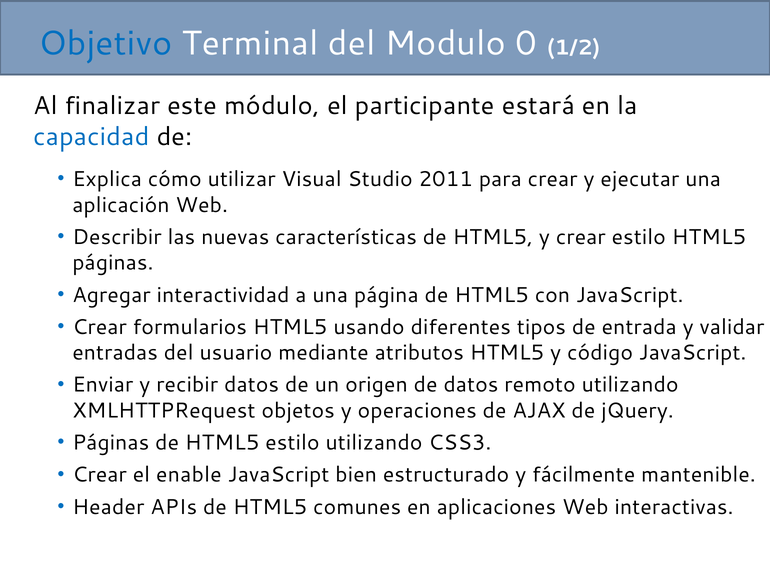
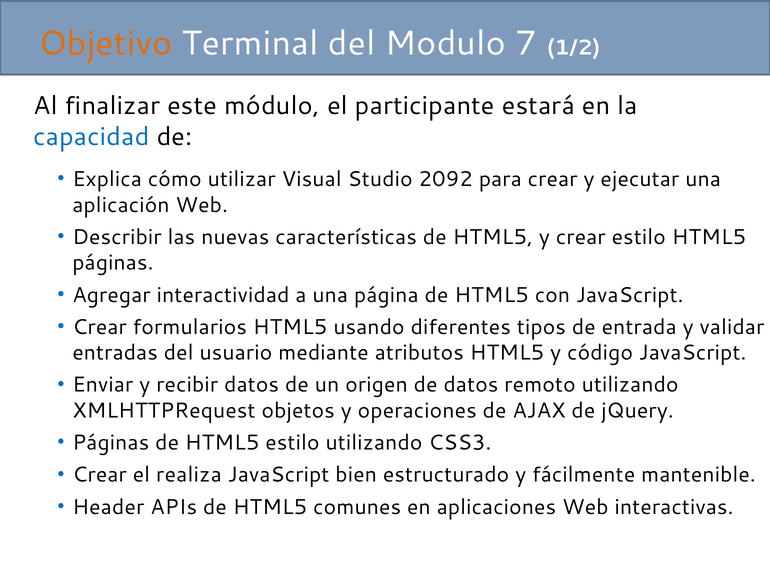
Objetivo colour: blue -> orange
0: 0 -> 7
2011: 2011 -> 2092
enable: enable -> realiza
